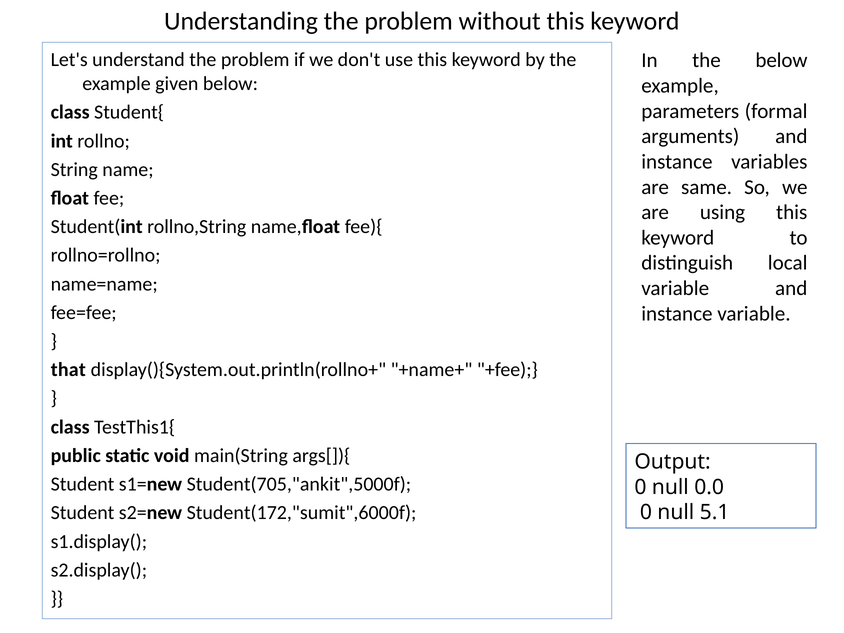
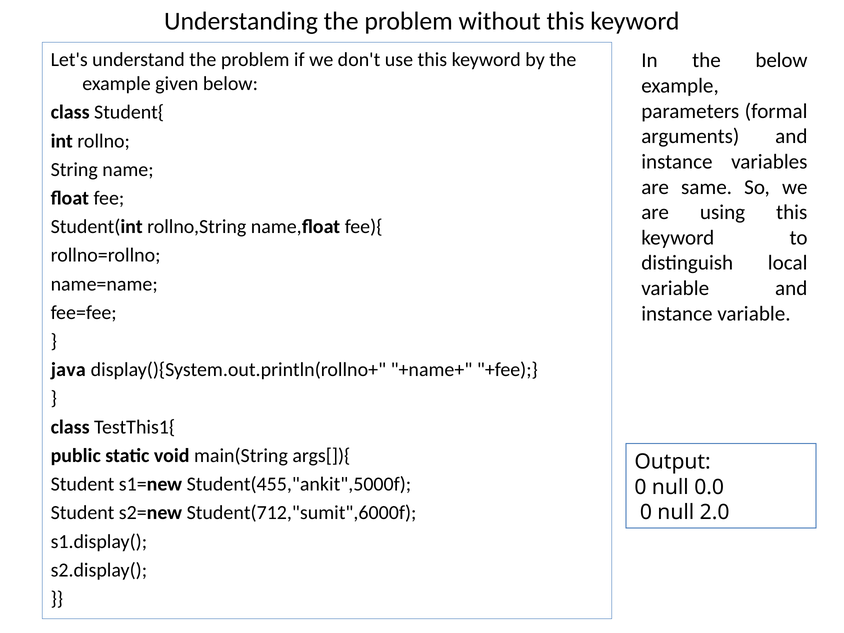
that: that -> java
Student(705,"ankit",5000f: Student(705,"ankit",5000f -> Student(455,"ankit",5000f
Student(172,"sumit",6000f: Student(172,"sumit",6000f -> Student(712,"sumit",6000f
5.1: 5.1 -> 2.0
